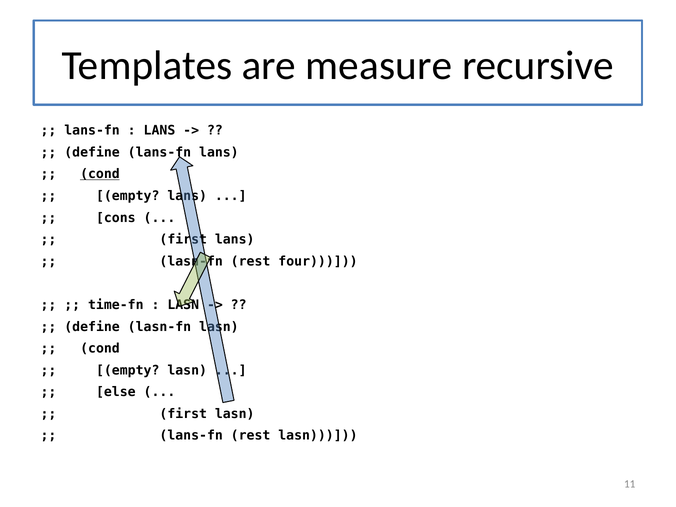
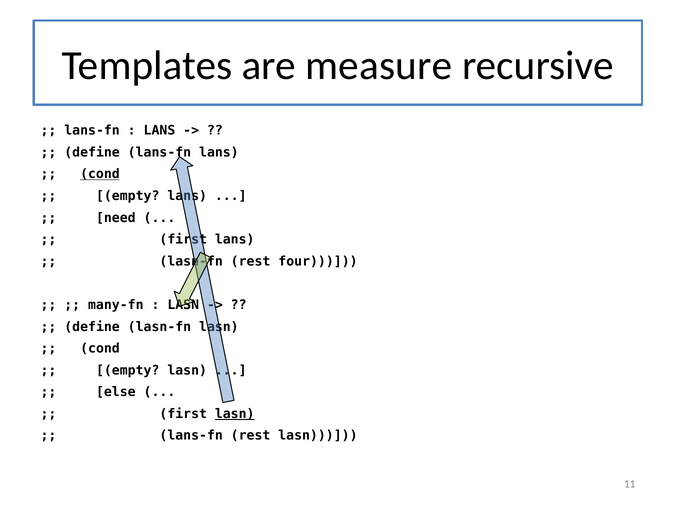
cons: cons -> need
time-fn: time-fn -> many-fn
lasn at (235, 414) underline: none -> present
